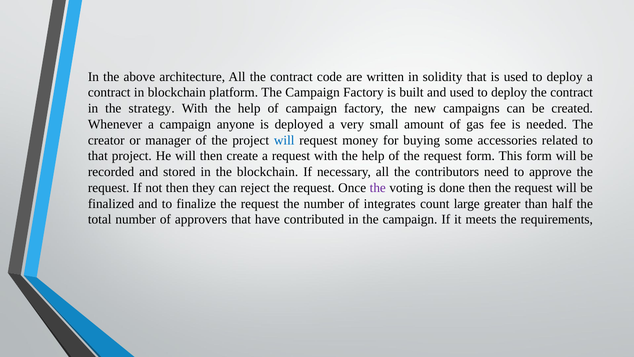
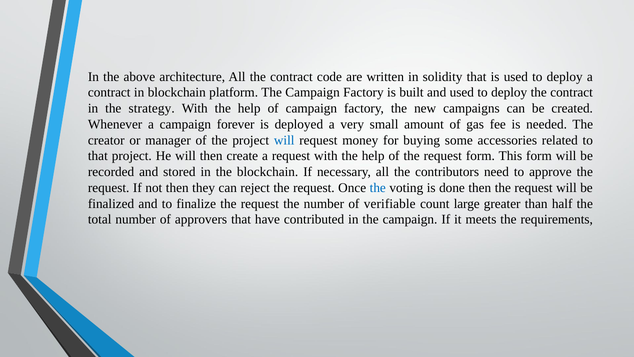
anyone: anyone -> forever
the at (378, 188) colour: purple -> blue
integrates: integrates -> verifiable
